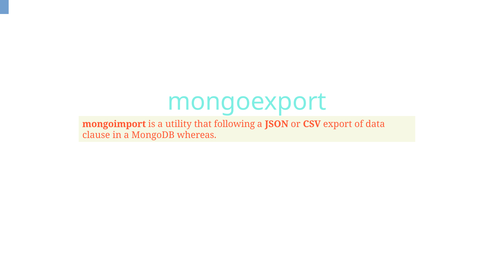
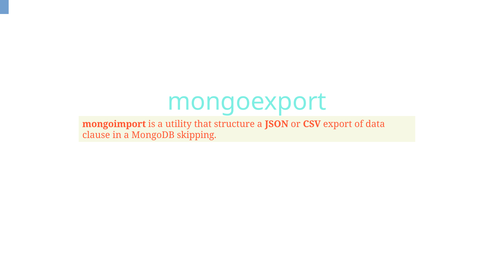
following: following -> structure
whereas: whereas -> skipping
